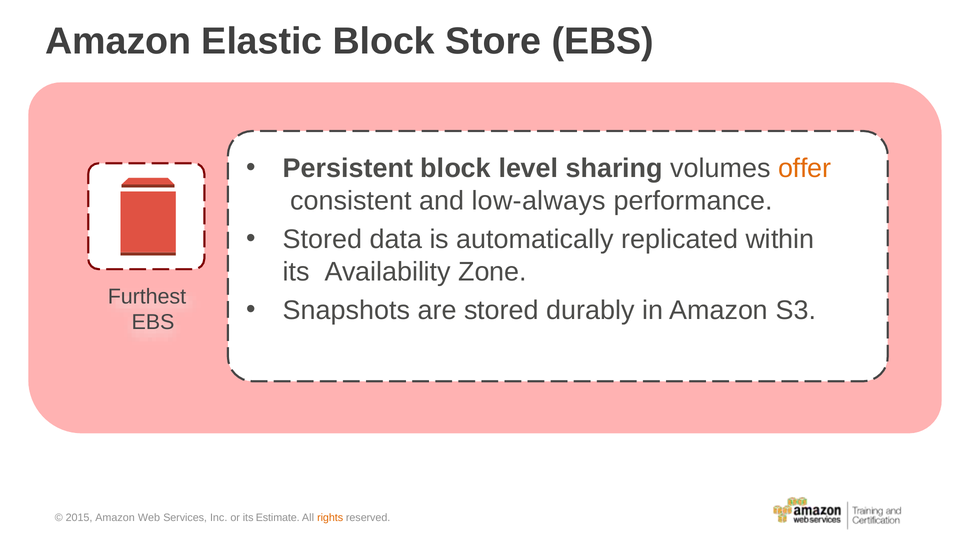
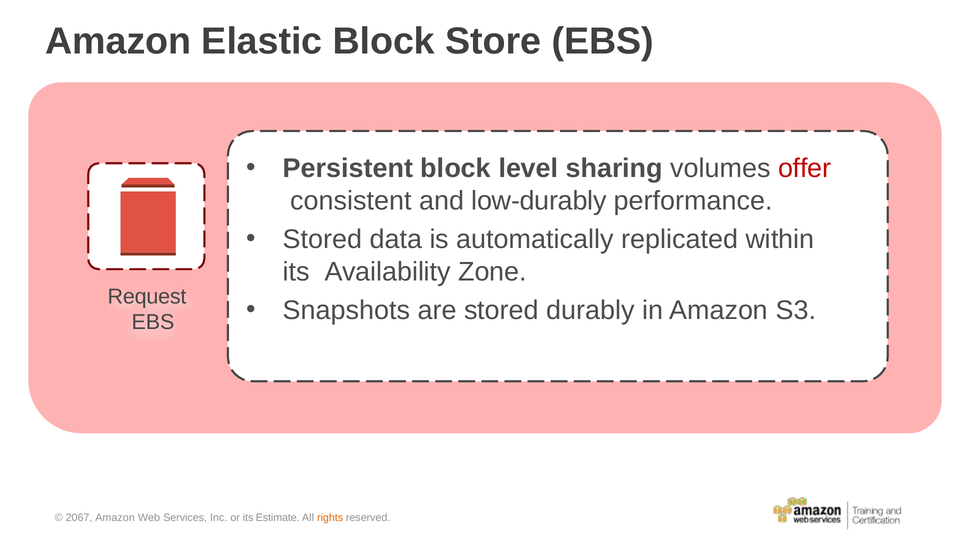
offer colour: orange -> red
low-always: low-always -> low-durably
Furthest: Furthest -> Request
2015: 2015 -> 2067
